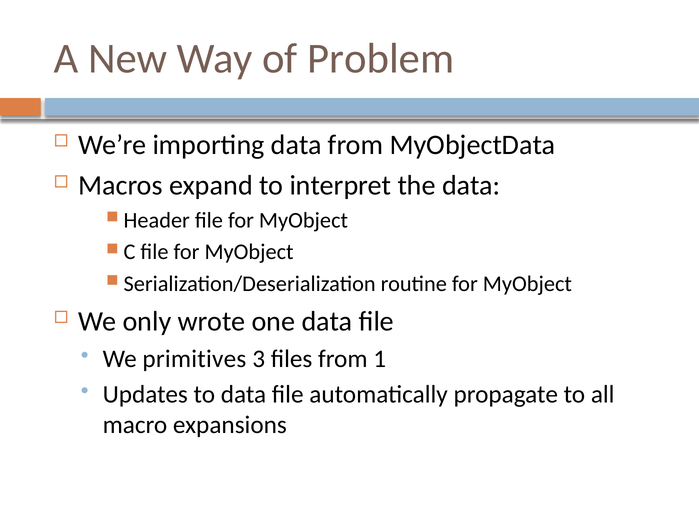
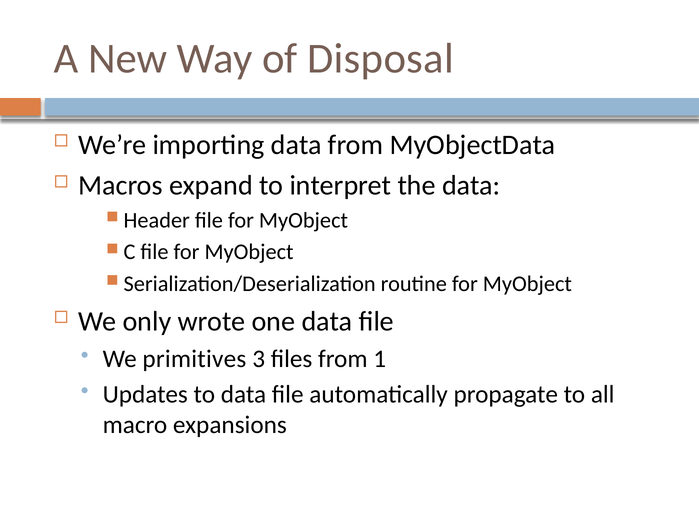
Problem: Problem -> Disposal
